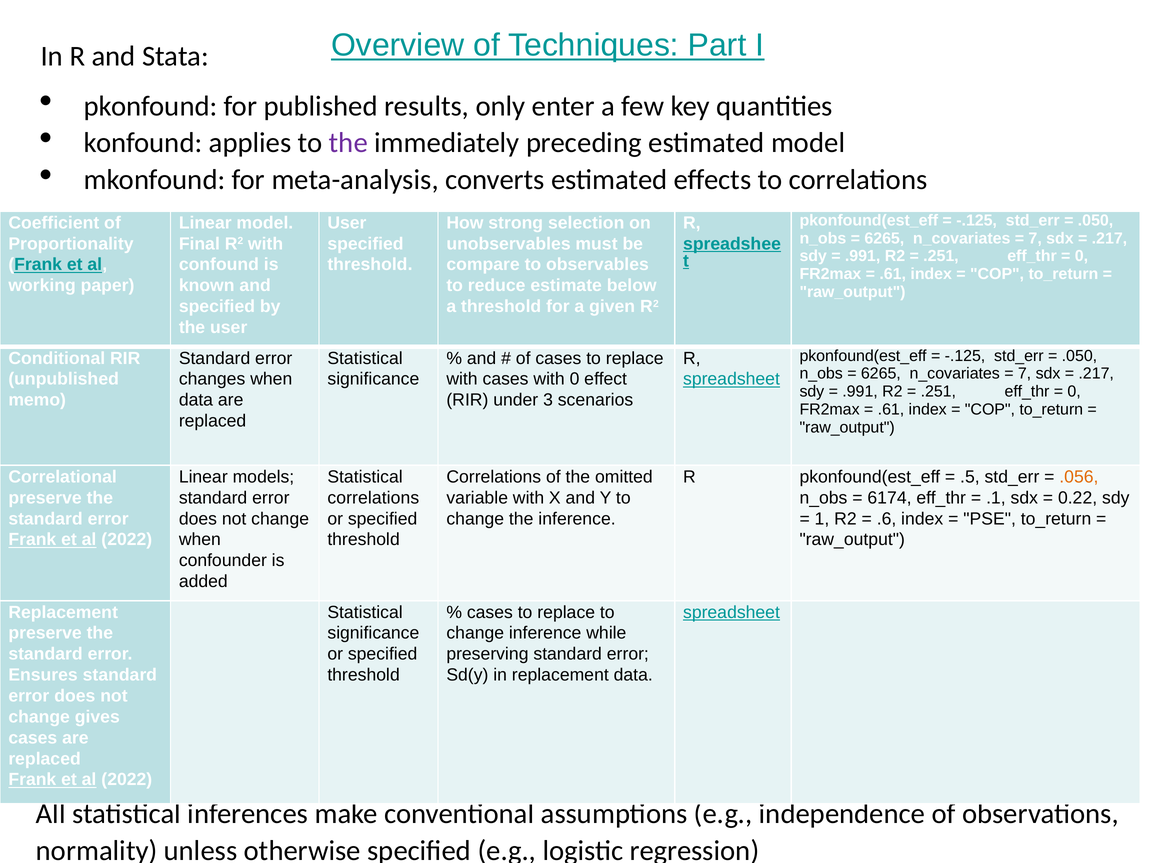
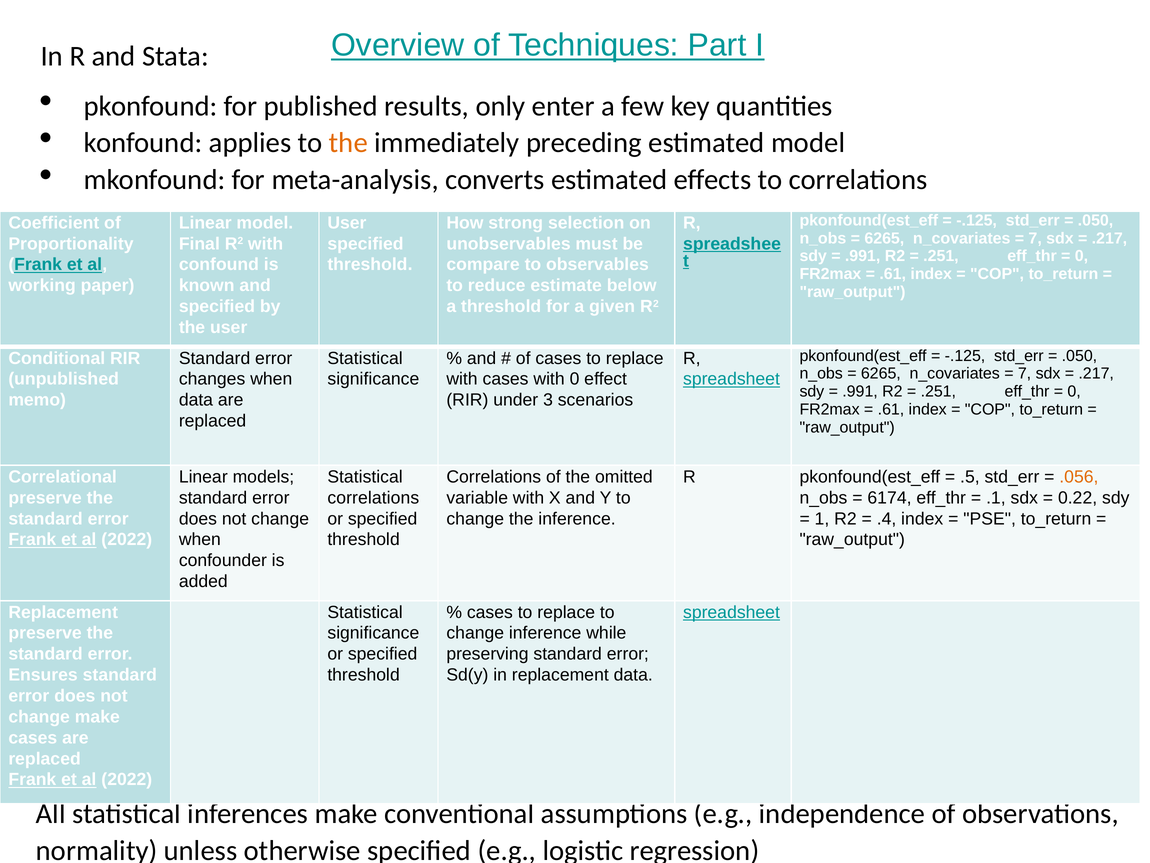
the at (348, 143) colour: purple -> orange
.6: .6 -> .4
change gives: gives -> make
